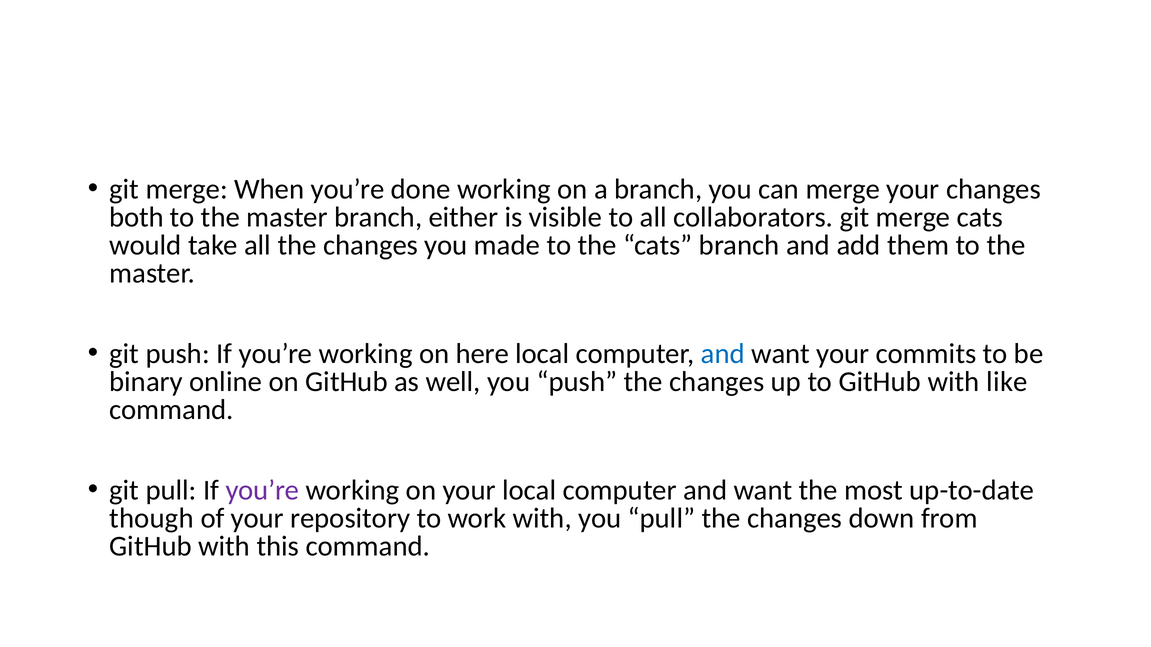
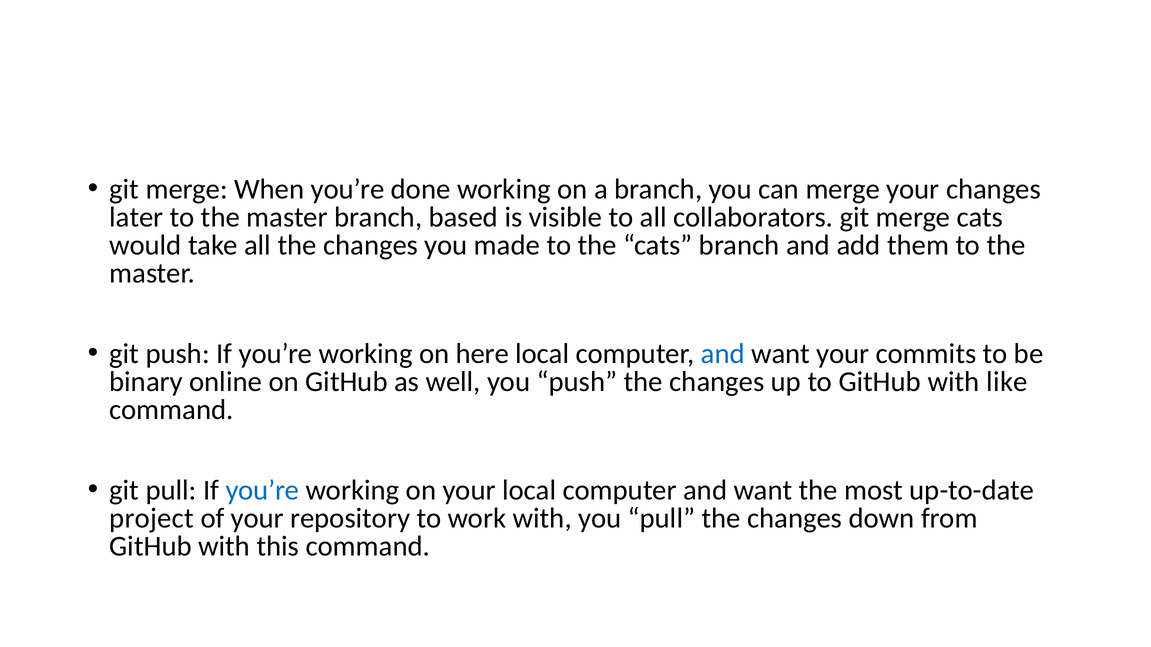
both: both -> later
either: either -> based
you’re at (262, 491) colour: purple -> blue
though: though -> project
